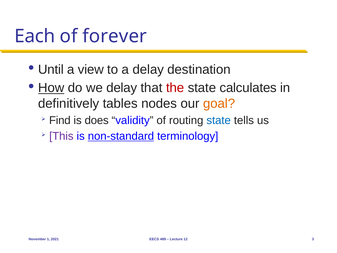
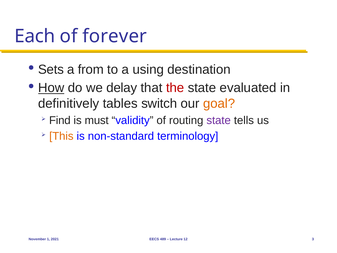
Until: Until -> Sets
view: view -> from
a delay: delay -> using
calculates: calculates -> evaluated
nodes: nodes -> switch
does: does -> must
state at (219, 120) colour: blue -> purple
This colour: purple -> orange
non-standard underline: present -> none
